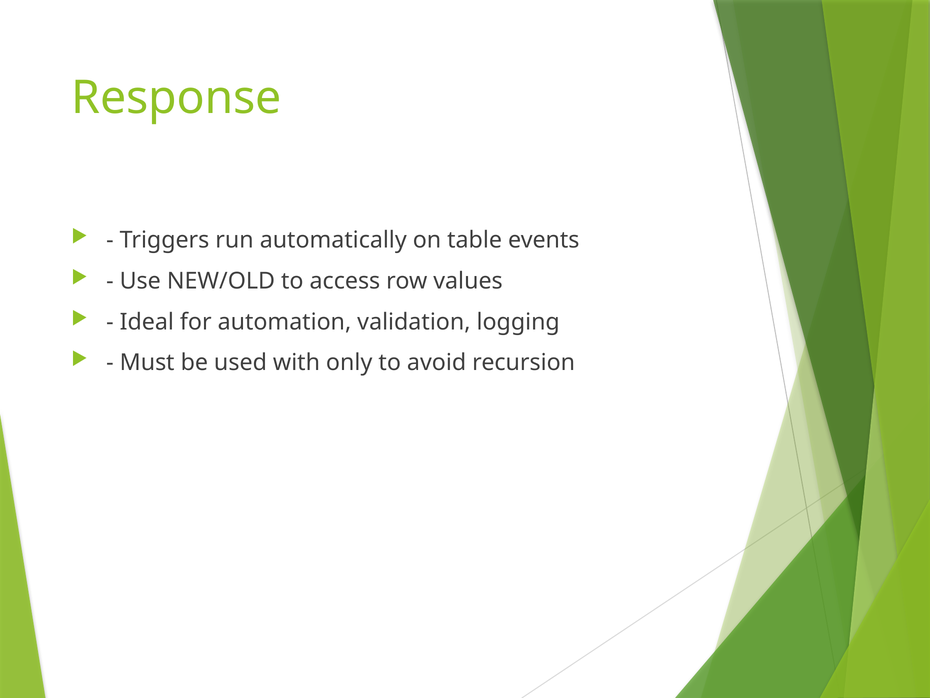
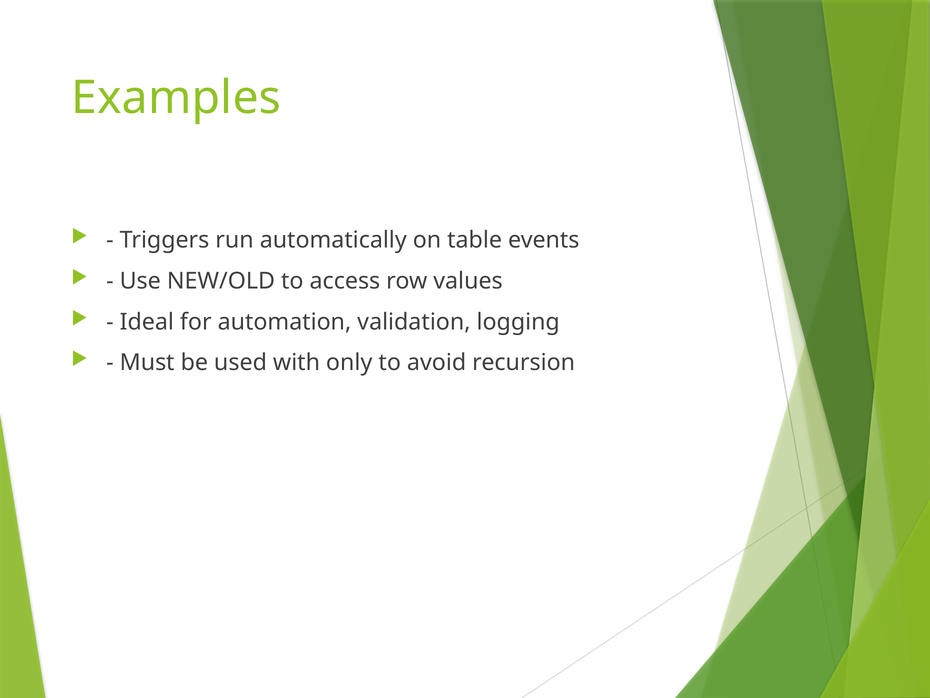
Response: Response -> Examples
